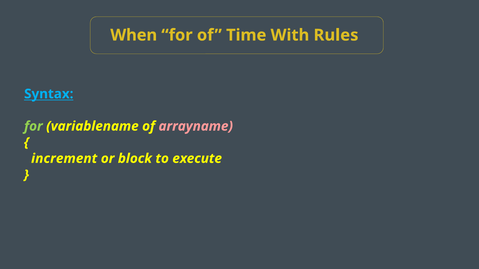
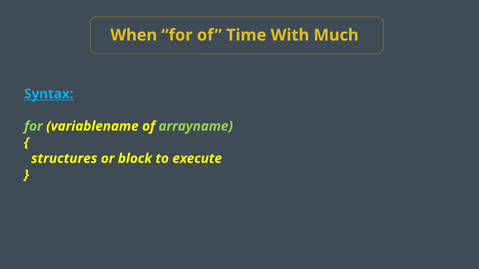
Rules: Rules -> Much
arrayname colour: pink -> light green
increment: increment -> structures
